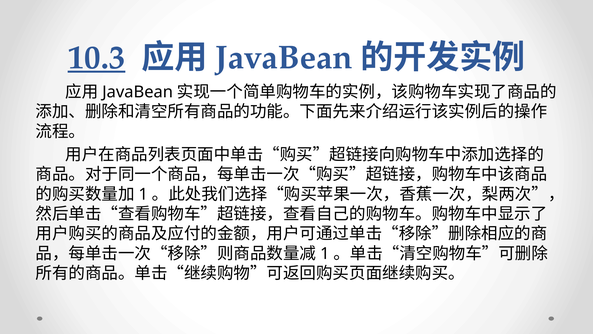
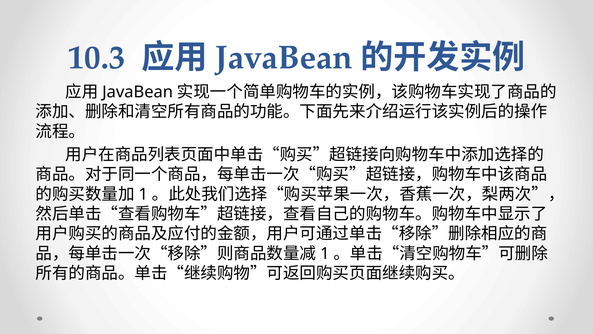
10.3 underline: present -> none
